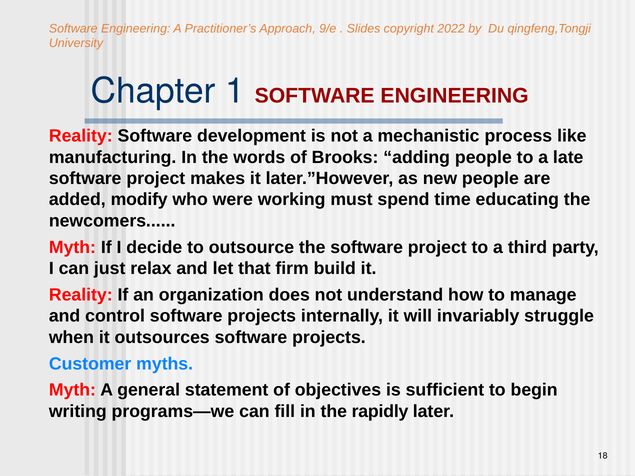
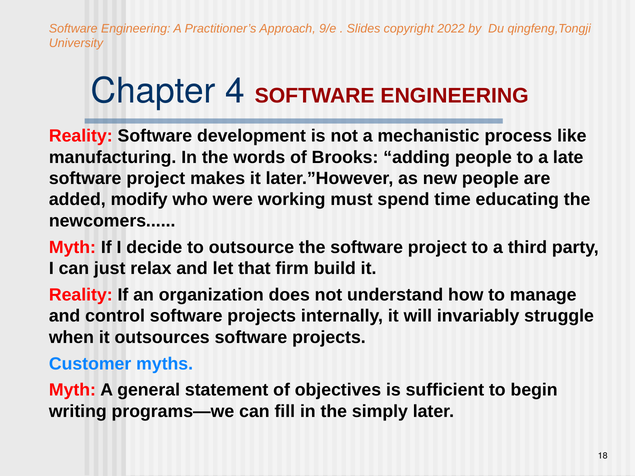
1: 1 -> 4
rapidly: rapidly -> simply
